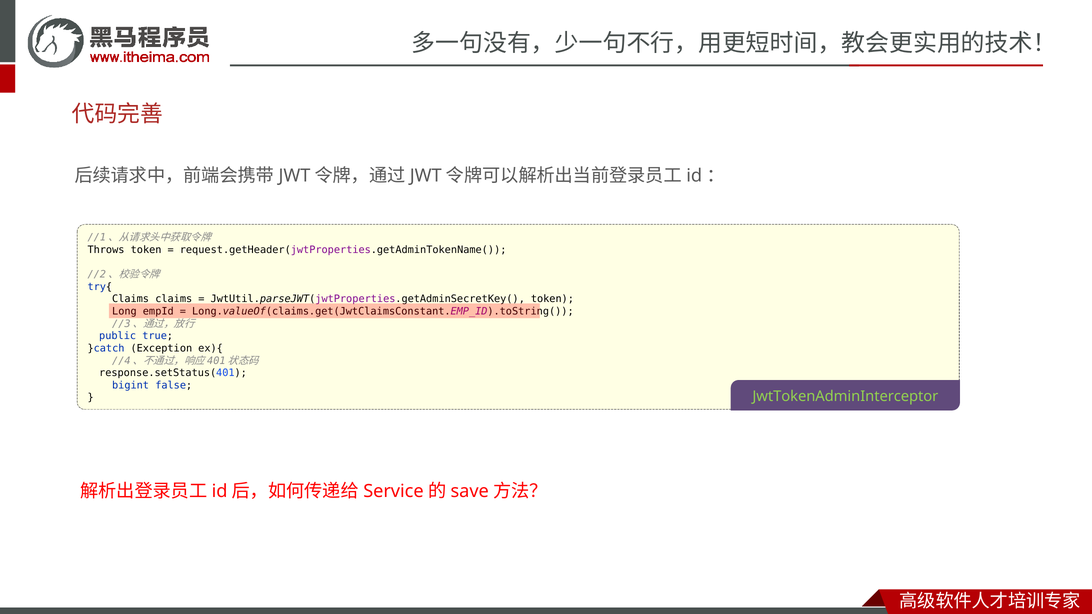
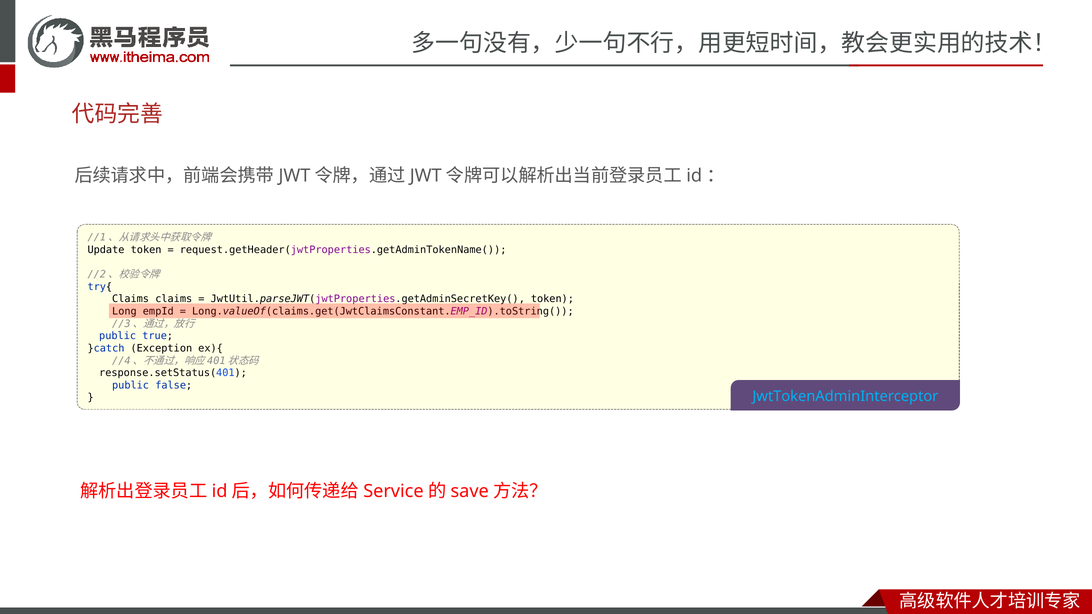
Throws: Throws -> Update
bigint at (131, 385): bigint -> public
JwtTokenAdminInterceptor colour: light green -> light blue
